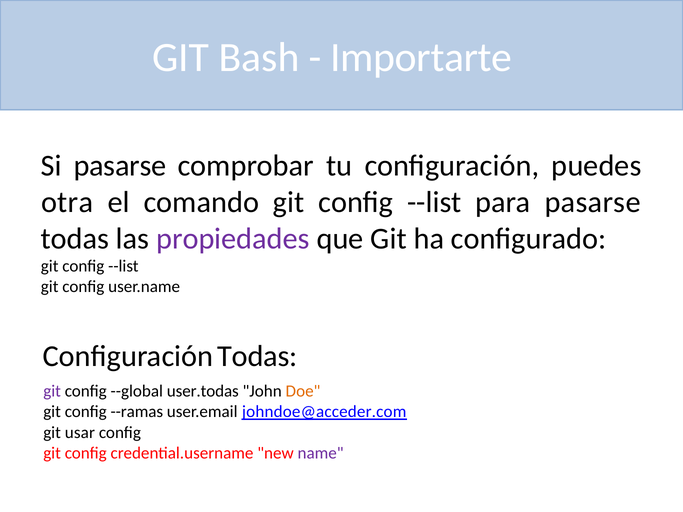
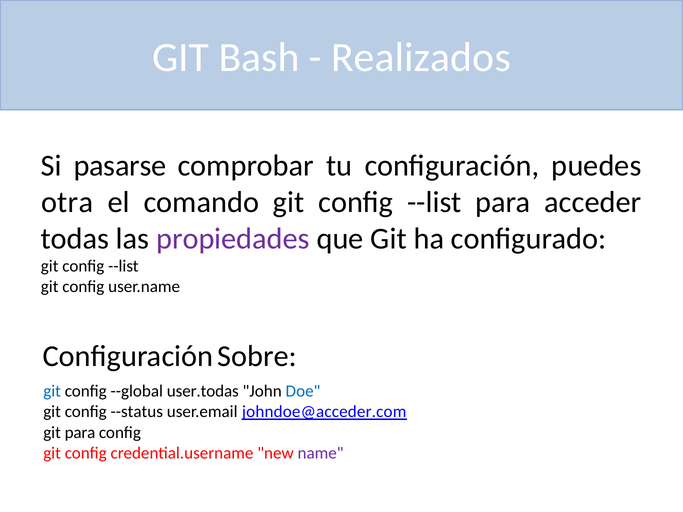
Importarte: Importarte -> Realizados
para pasarse: pasarse -> acceder
Configuración Todas: Todas -> Sobre
git at (52, 391) colour: purple -> blue
Doe colour: orange -> blue
--ramas: --ramas -> --status
git usar: usar -> para
